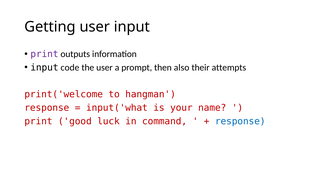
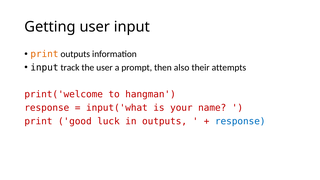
print at (44, 54) colour: purple -> orange
code: code -> track
in command: command -> outputs
